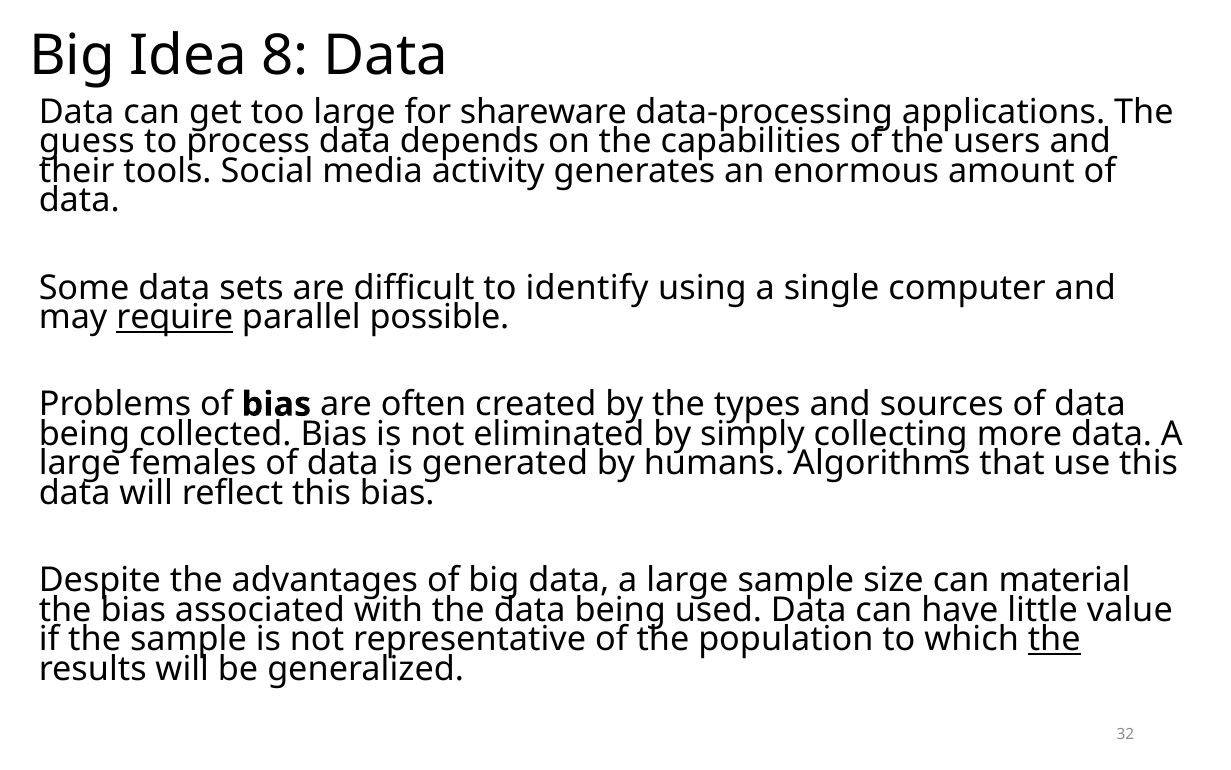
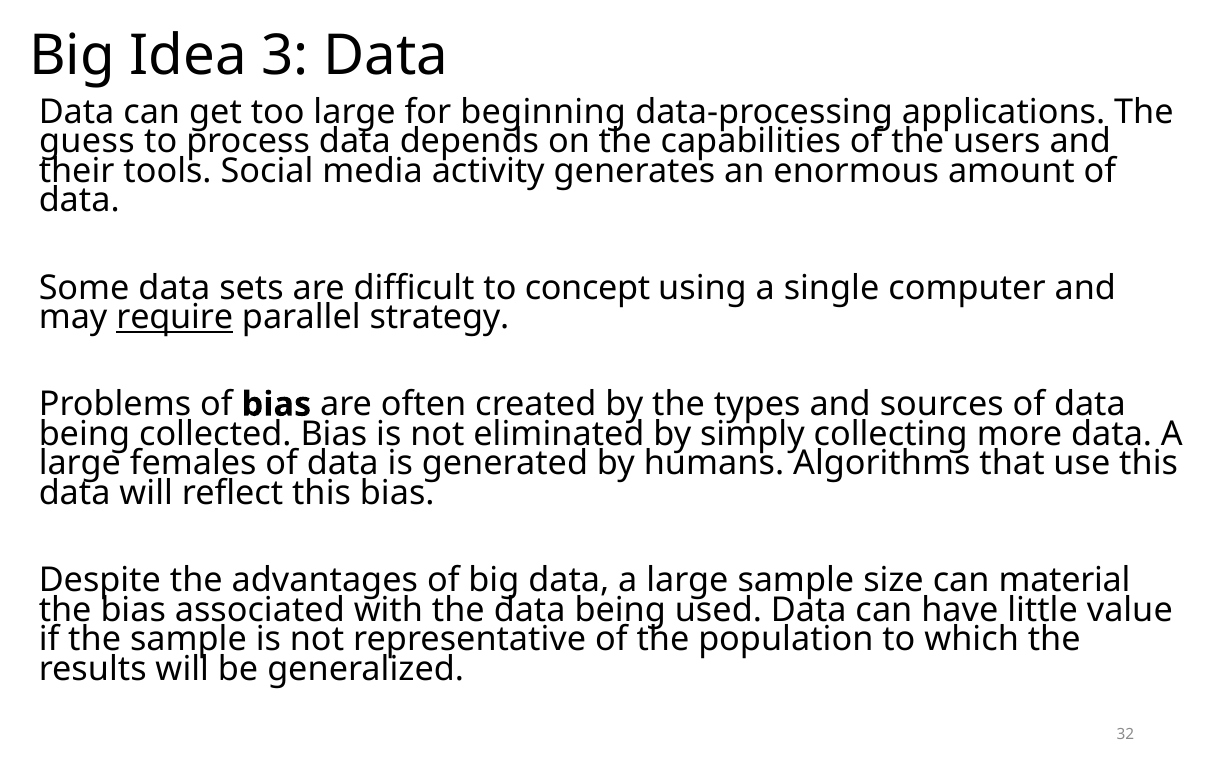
8: 8 -> 3
shareware: shareware -> beginning
identify: identify -> concept
possible: possible -> strategy
the at (1054, 639) underline: present -> none
